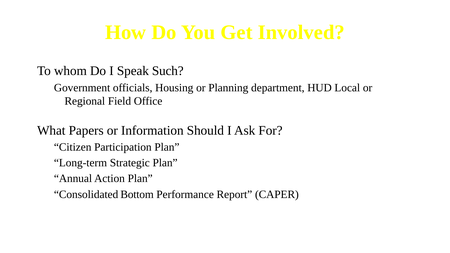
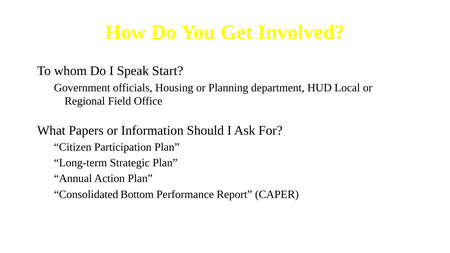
Such: Such -> Start
